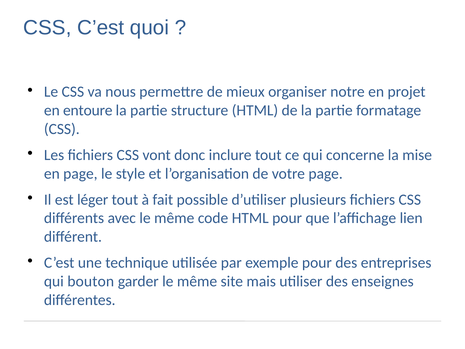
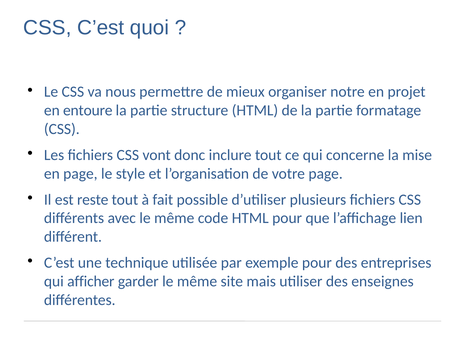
léger: léger -> reste
bouton: bouton -> afficher
